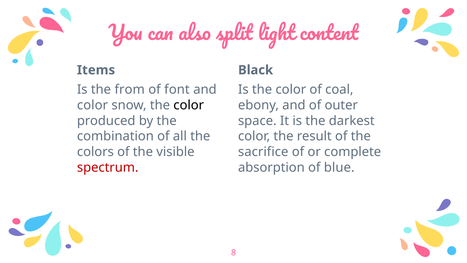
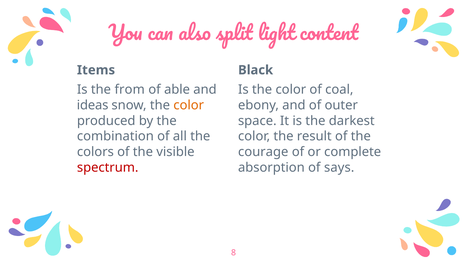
font: font -> able
color at (92, 105): color -> ideas
color at (189, 105) colour: black -> orange
sacrifice: sacrifice -> courage
blue: blue -> says
